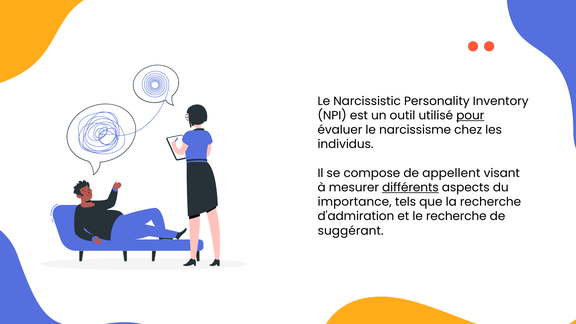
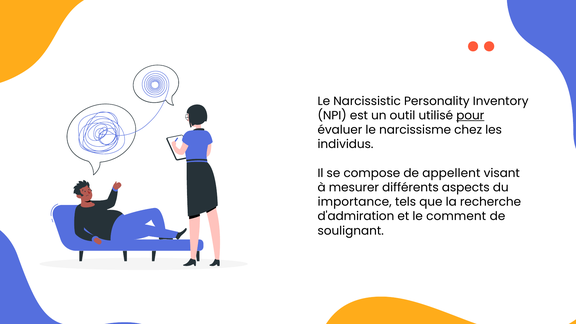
différents underline: present -> none
le recherche: recherche -> comment
suggérant: suggérant -> soulignant
